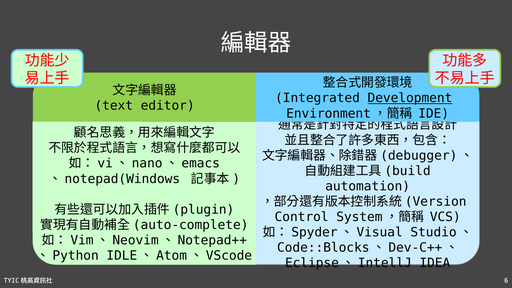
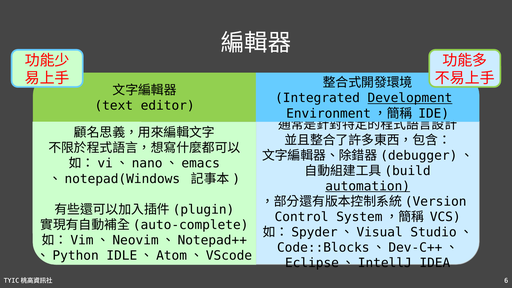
automation underline: none -> present
